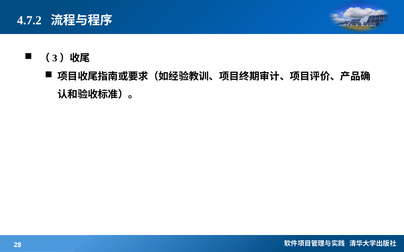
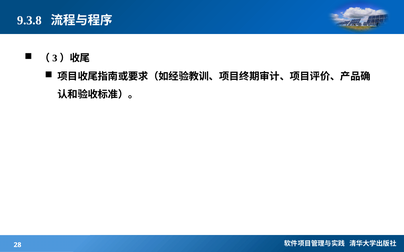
4.7.2: 4.7.2 -> 9.3.8
